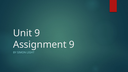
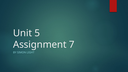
Unit 9: 9 -> 5
Assignment 9: 9 -> 7
